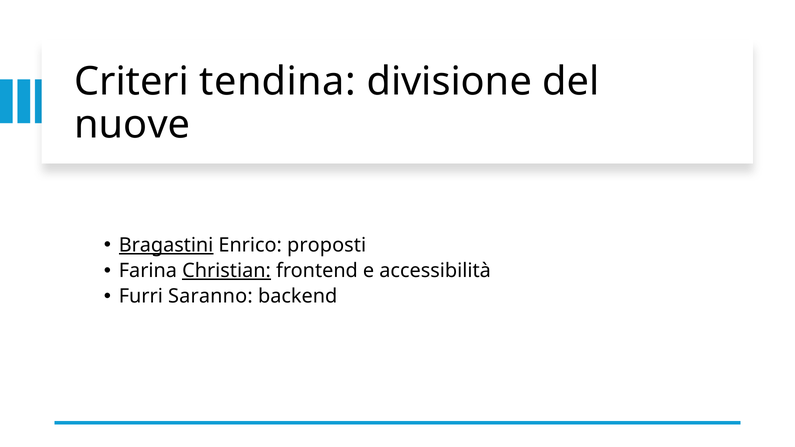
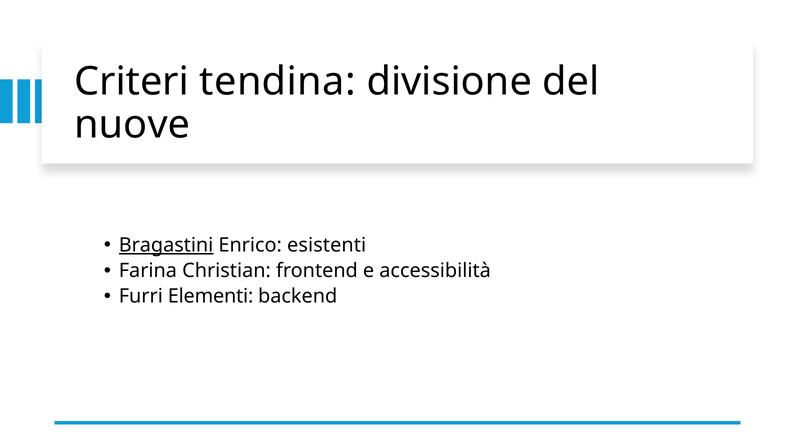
proposti: proposti -> esistenti
Christian underline: present -> none
Saranno: Saranno -> Elementi
